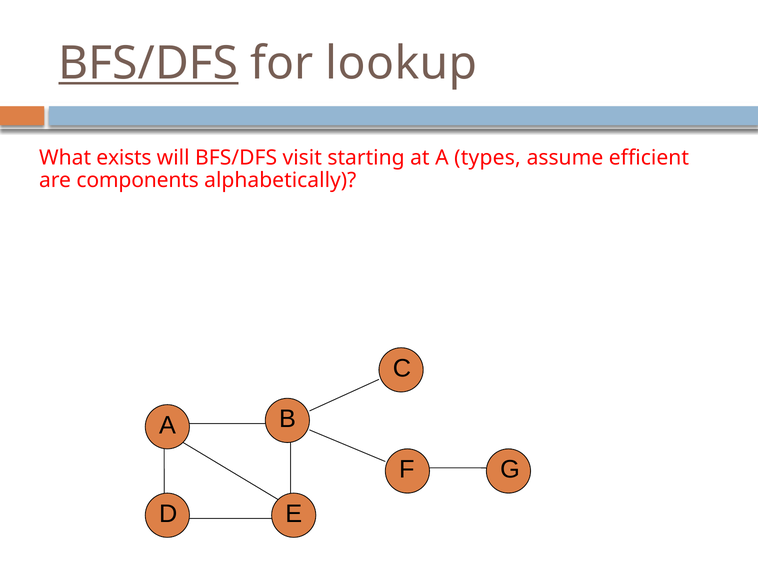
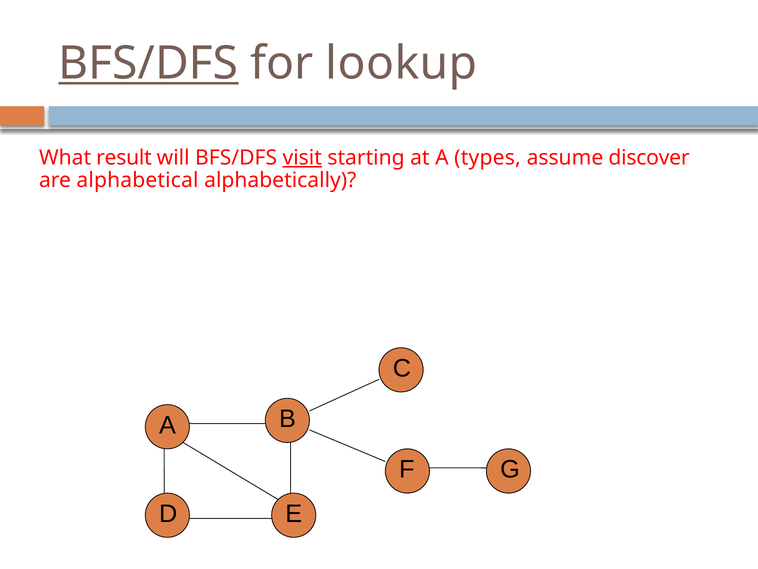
exists: exists -> result
visit underline: none -> present
efficient: efficient -> discover
components: components -> alphabetical
